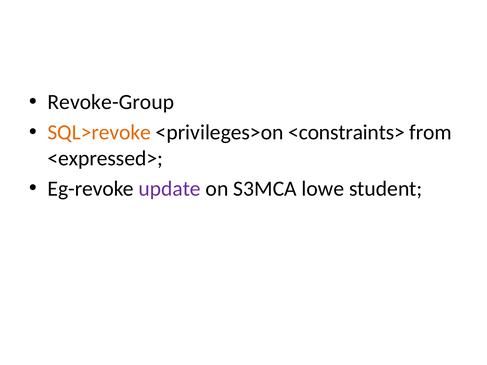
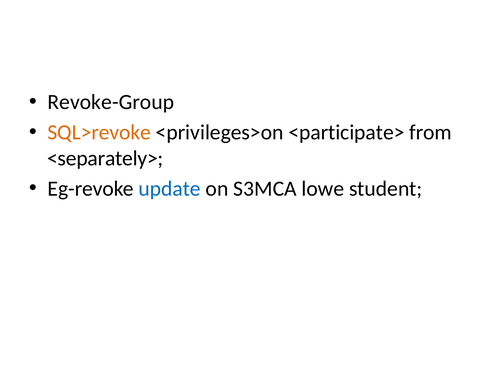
<constraints>: <constraints> -> <participate>
<expressed>: <expressed> -> <separately>
update colour: purple -> blue
